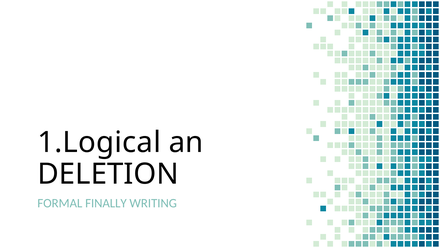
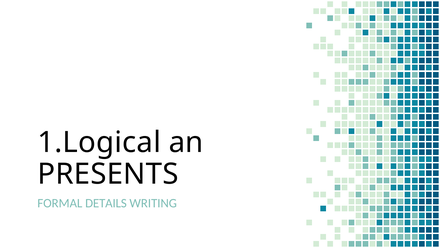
DELETION: DELETION -> PRESENTS
FINALLY: FINALLY -> DETAILS
